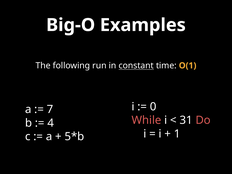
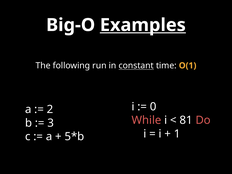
Examples underline: none -> present
7: 7 -> 2
31: 31 -> 81
4: 4 -> 3
